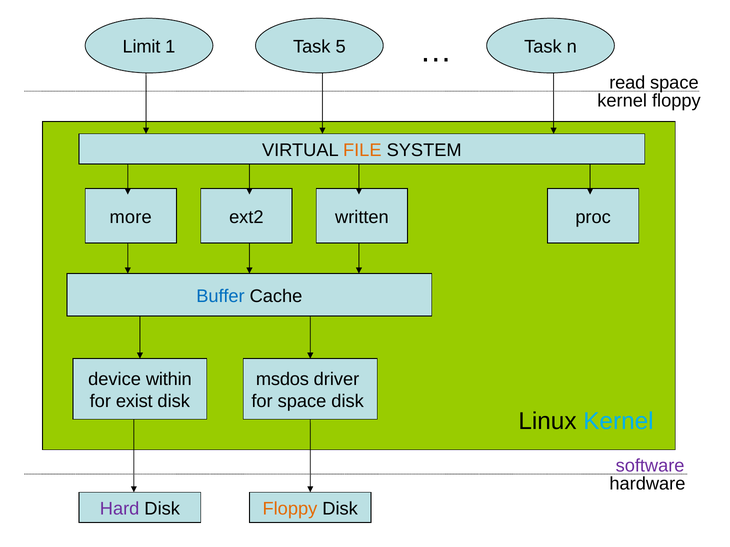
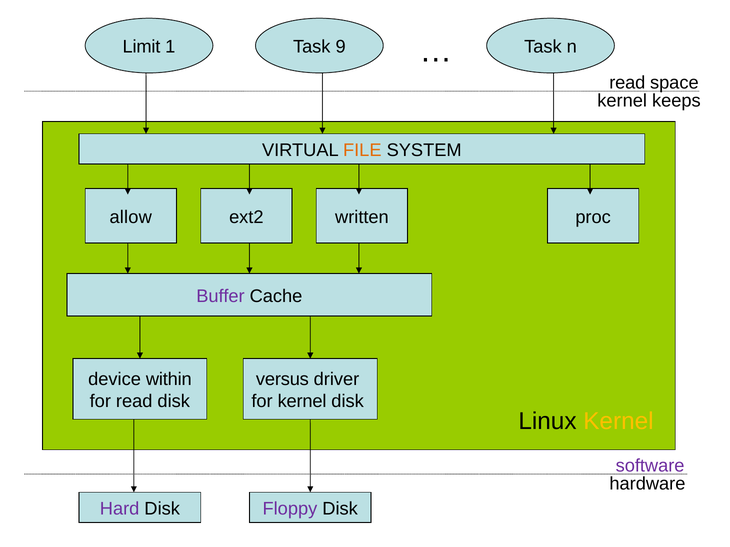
5: 5 -> 9
kernel floppy: floppy -> keeps
more: more -> allow
Buffer colour: blue -> purple
msdos: msdos -> versus
for exist: exist -> read
for space: space -> kernel
Kernel at (618, 421) colour: light blue -> yellow
Floppy at (290, 509) colour: orange -> purple
